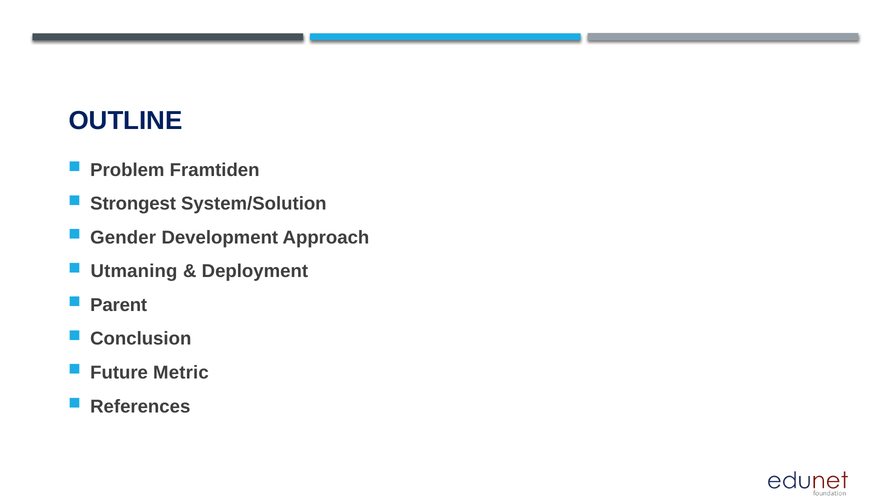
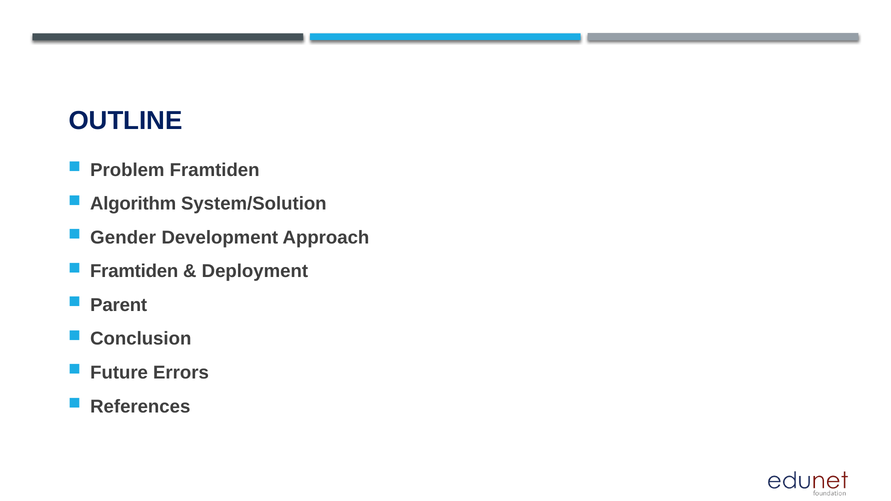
Strongest: Strongest -> Algorithm
Utmaning at (134, 271): Utmaning -> Framtiden
Metric: Metric -> Errors
